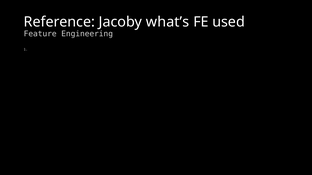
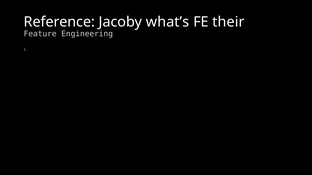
used: used -> their
